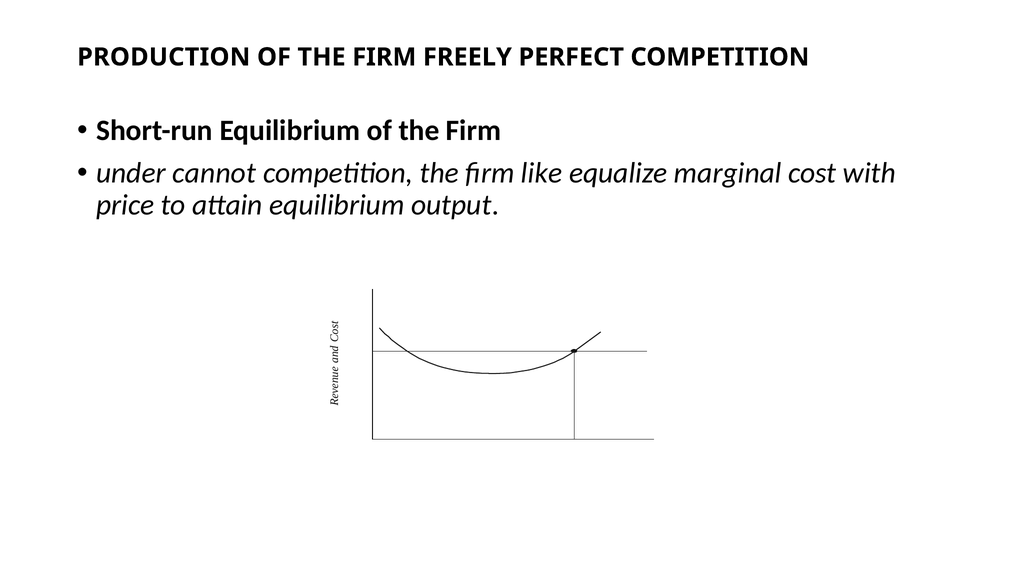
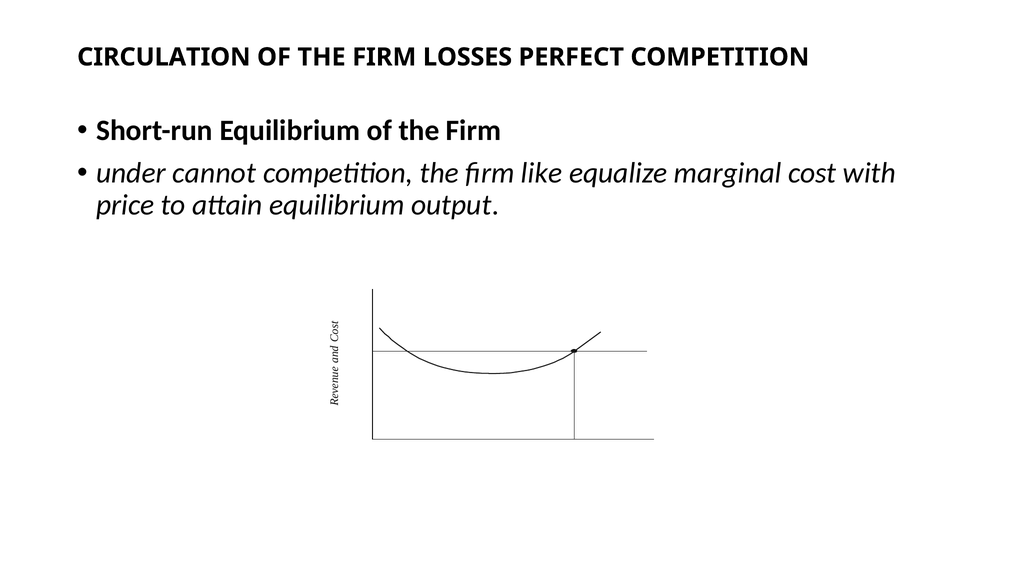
PRODUCTION: PRODUCTION -> CIRCULATION
FREELY: FREELY -> LOSSES
